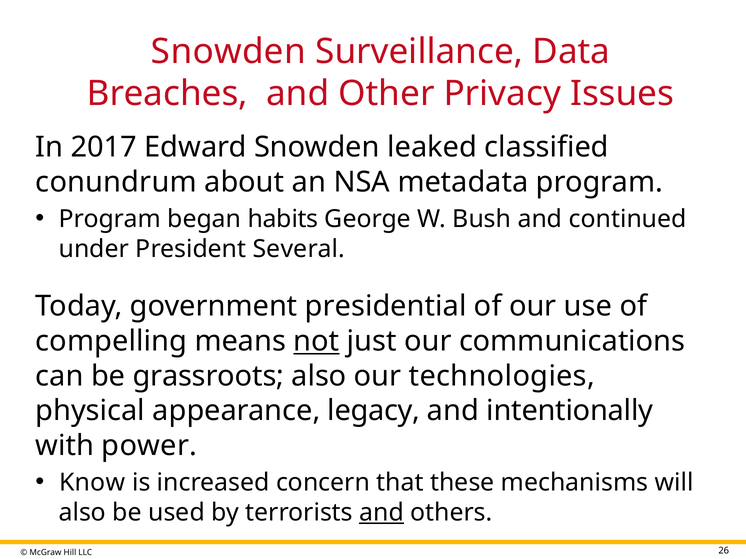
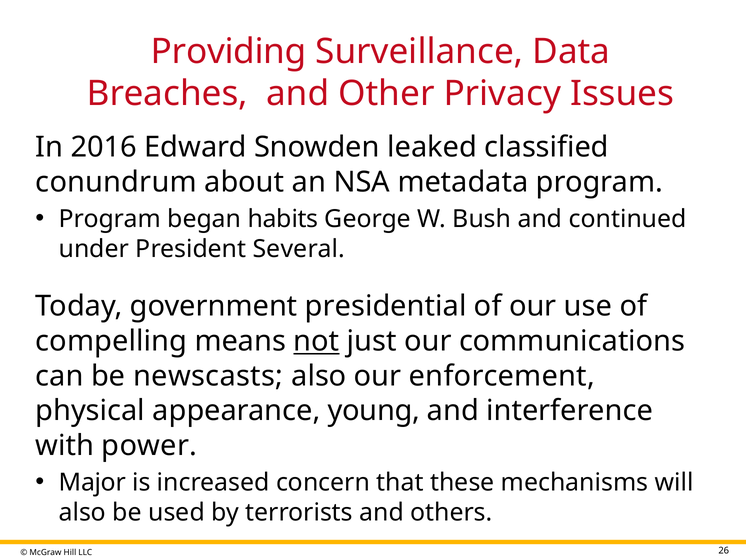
Snowden at (228, 52): Snowden -> Providing
2017: 2017 -> 2016
grassroots: grassroots -> newscasts
technologies: technologies -> enforcement
legacy: legacy -> young
intentionally: intentionally -> interference
Know: Know -> Major
and at (382, 513) underline: present -> none
